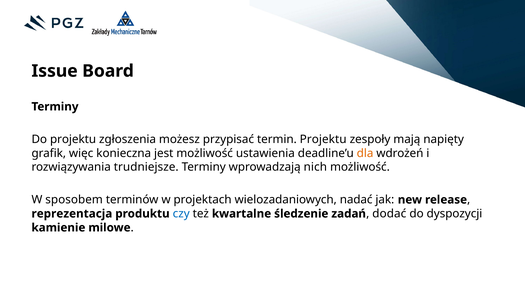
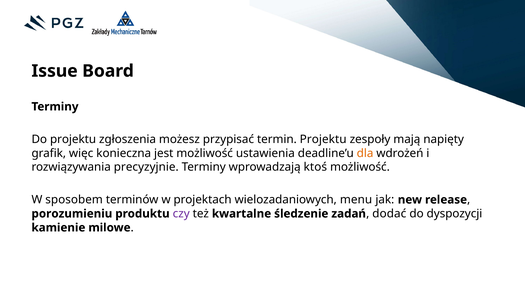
trudniejsze: trudniejsze -> precyzyjnie
nich: nich -> ktoś
nadać: nadać -> menu
reprezentacja: reprezentacja -> porozumieniu
czy colour: blue -> purple
